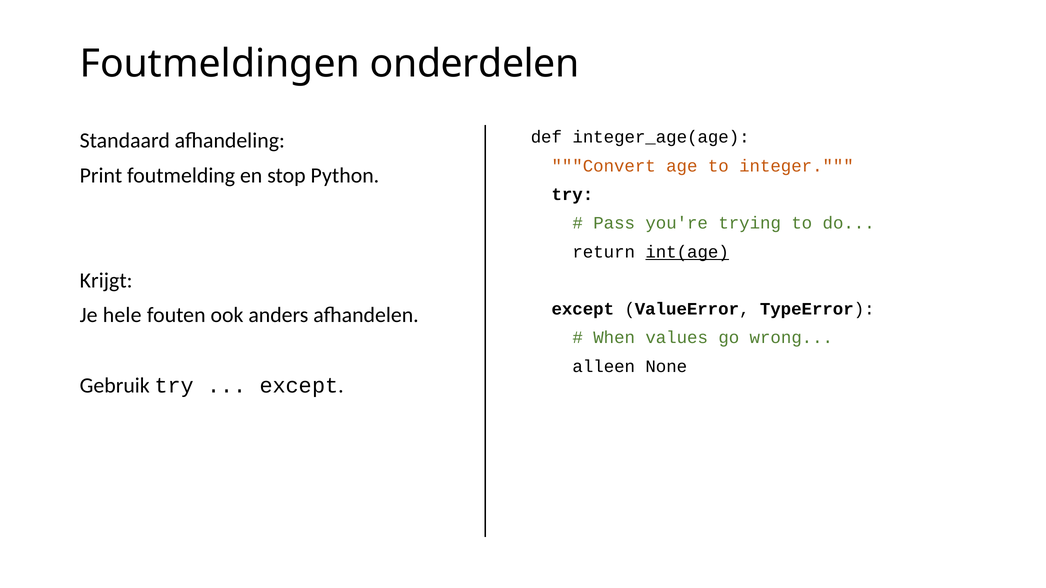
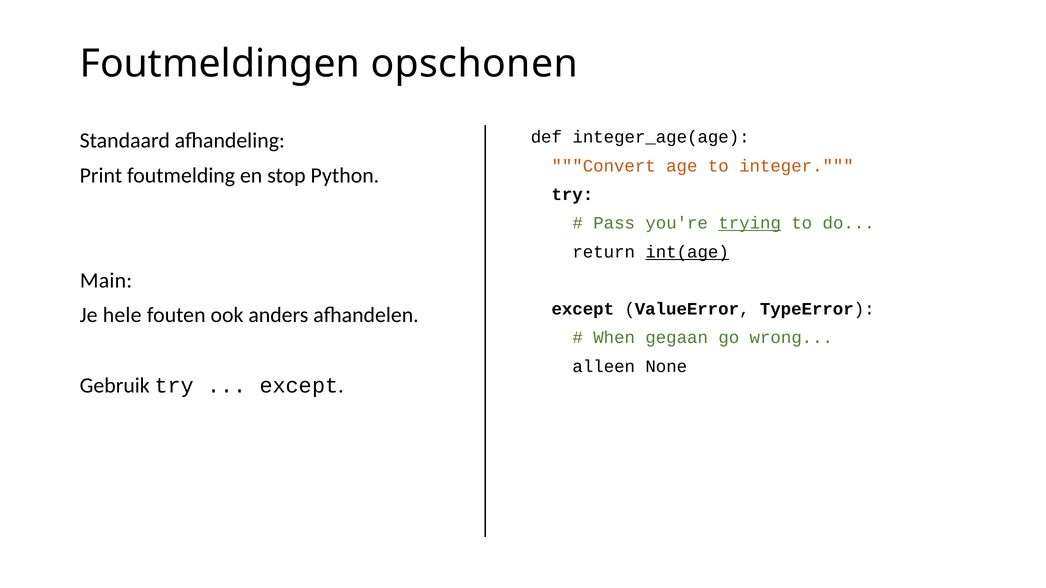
onderdelen: onderdelen -> opschonen
trying underline: none -> present
Krijgt: Krijgt -> Main
values: values -> gegaan
